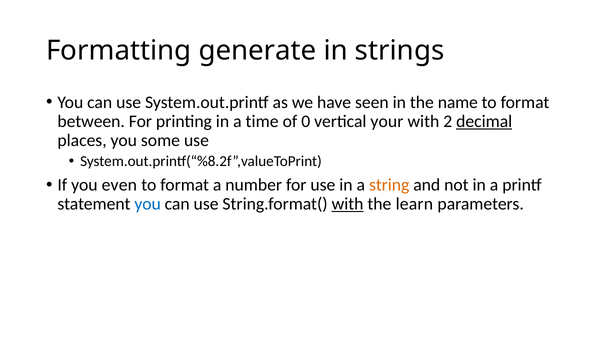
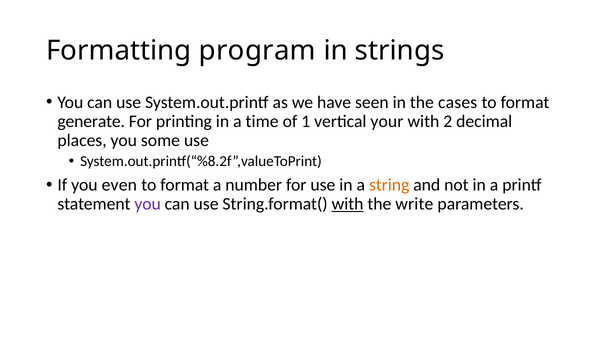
generate: generate -> program
name: name -> cases
between: between -> generate
0: 0 -> 1
decimal underline: present -> none
you at (148, 204) colour: blue -> purple
learn: learn -> write
